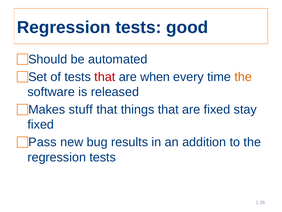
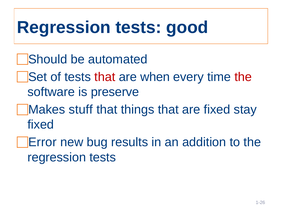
the at (243, 77) colour: orange -> red
released: released -> preserve
Pass: Pass -> Error
